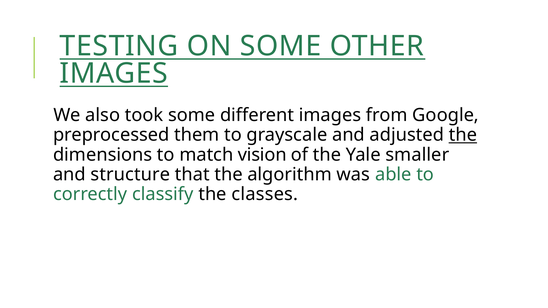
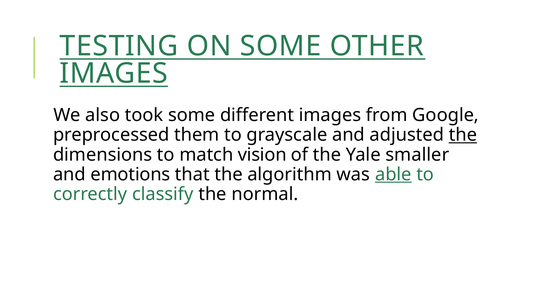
structure: structure -> emotions
able underline: none -> present
classes: classes -> normal
